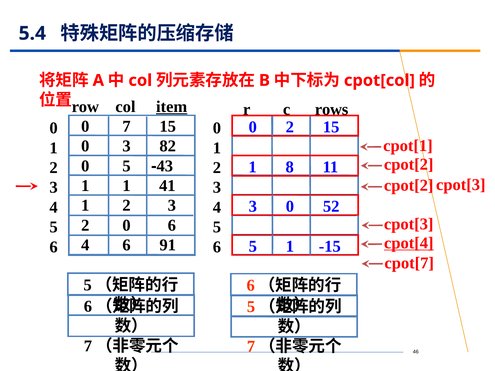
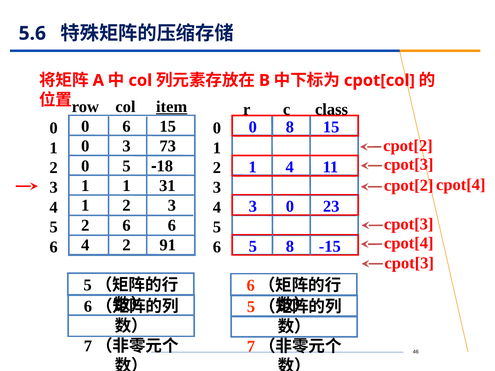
5.4: 5.4 -> 5.6
rows: rows -> class
0 7: 7 -> 6
0 2: 2 -> 8
cpot[1 at (408, 146): cpot[1 -> cpot[2
82: 82 -> 73
cpot[2 at (409, 165): cpot[2 -> cpot[3
43: 43 -> 18
1 8: 8 -> 4
cpot[3 at (461, 185): cpot[3 -> cpot[4
41: 41 -> 31
52: 52 -> 23
2 0: 0 -> 6
cpot[4 at (409, 243) underline: present -> none
4 6: 6 -> 2
5 1: 1 -> 8
cpot[7 at (409, 263): cpot[7 -> cpot[3
